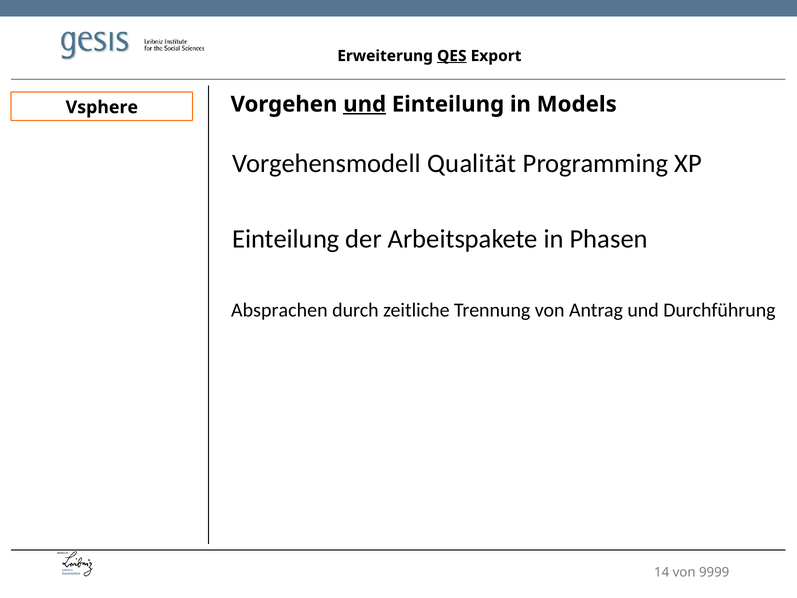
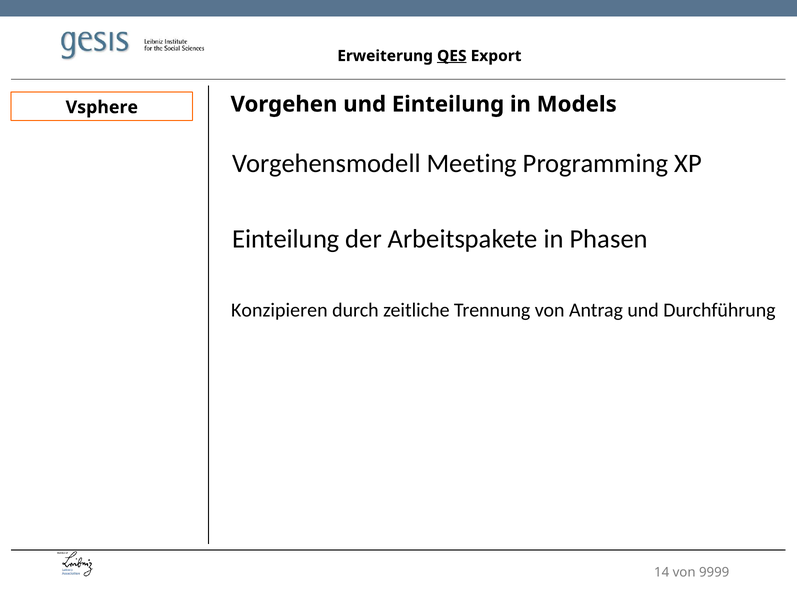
und at (365, 104) underline: present -> none
Qualität: Qualität -> Meeting
Absprachen: Absprachen -> Konzipieren
